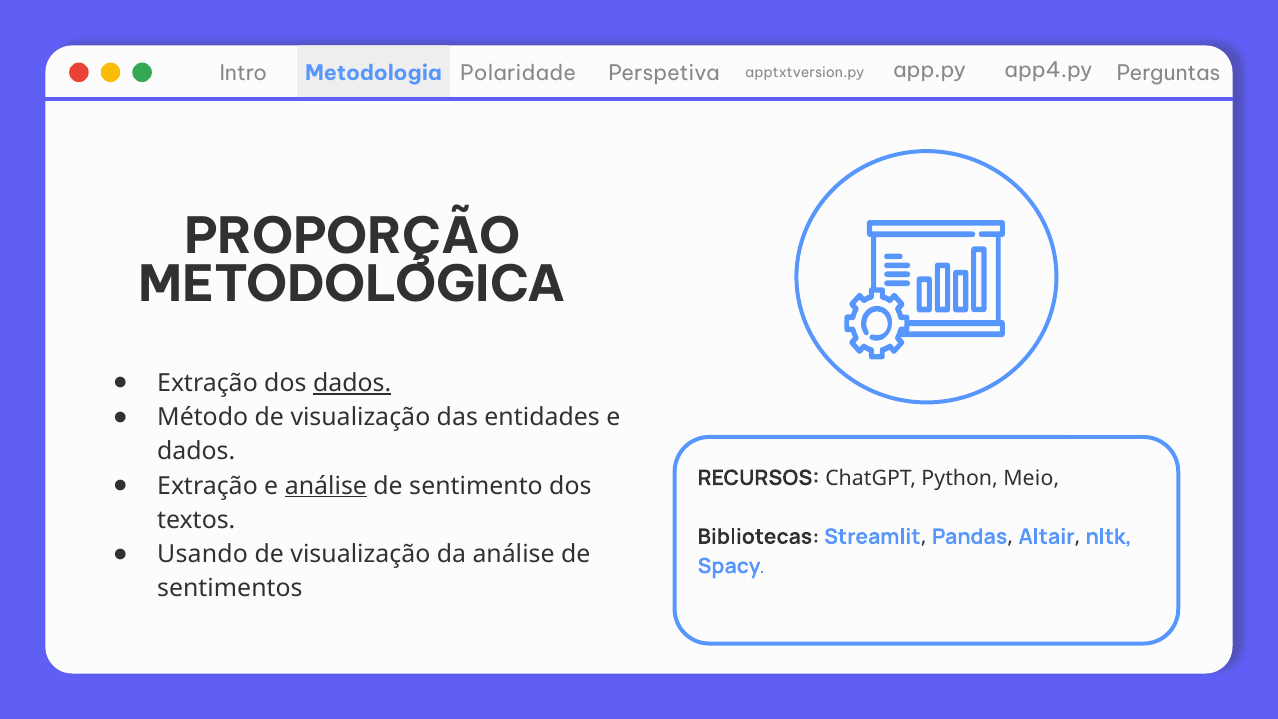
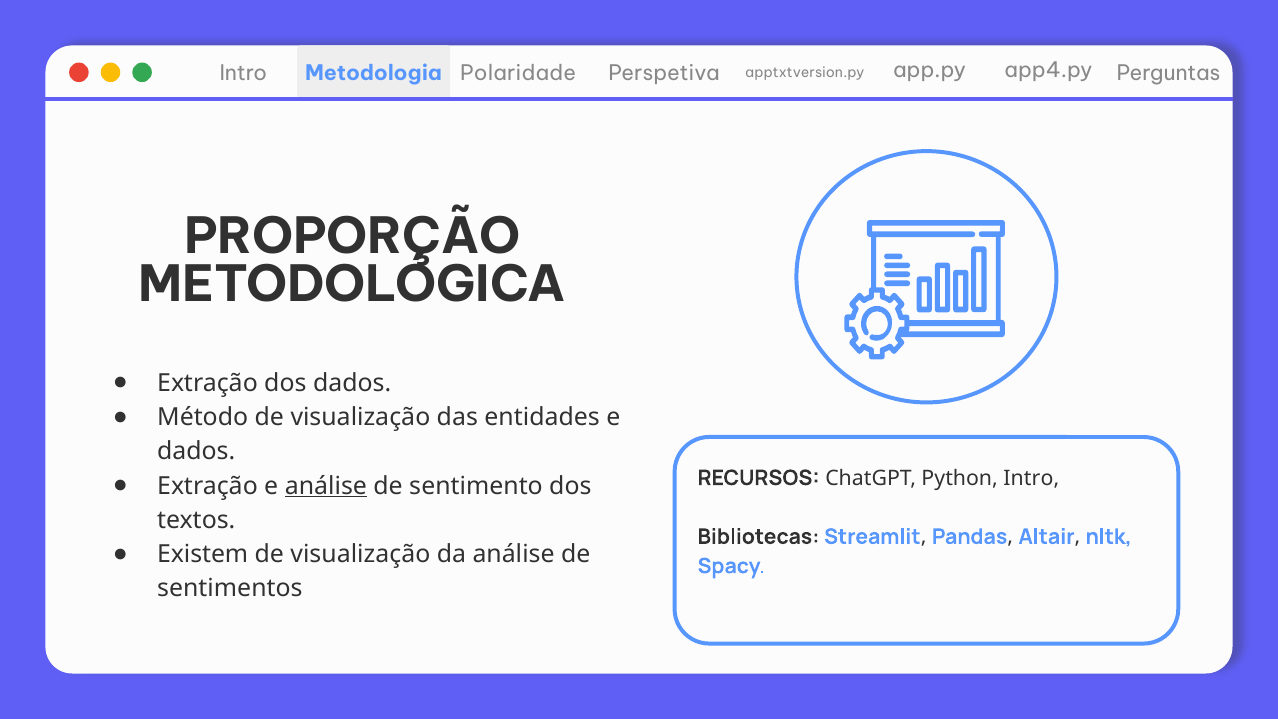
dados at (352, 383) underline: present -> none
Python Meio: Meio -> Intro
Usando: Usando -> Existem
